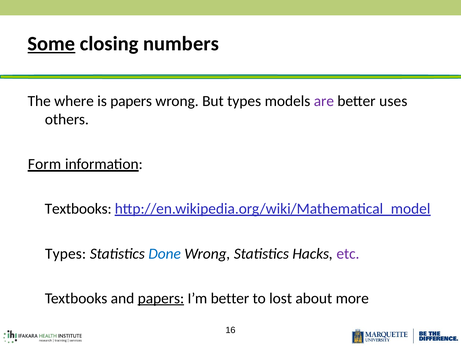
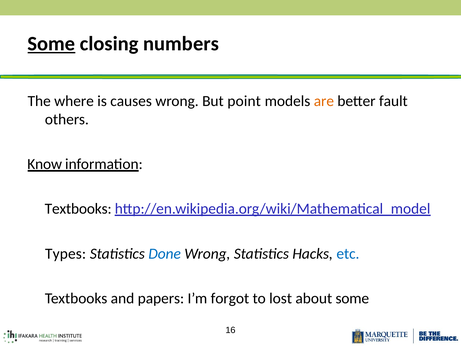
is papers: papers -> causes
But types: types -> point
are colour: purple -> orange
uses: uses -> fault
Form: Form -> Know
etc colour: purple -> blue
papers at (161, 298) underline: present -> none
I’m better: better -> forgot
about more: more -> some
